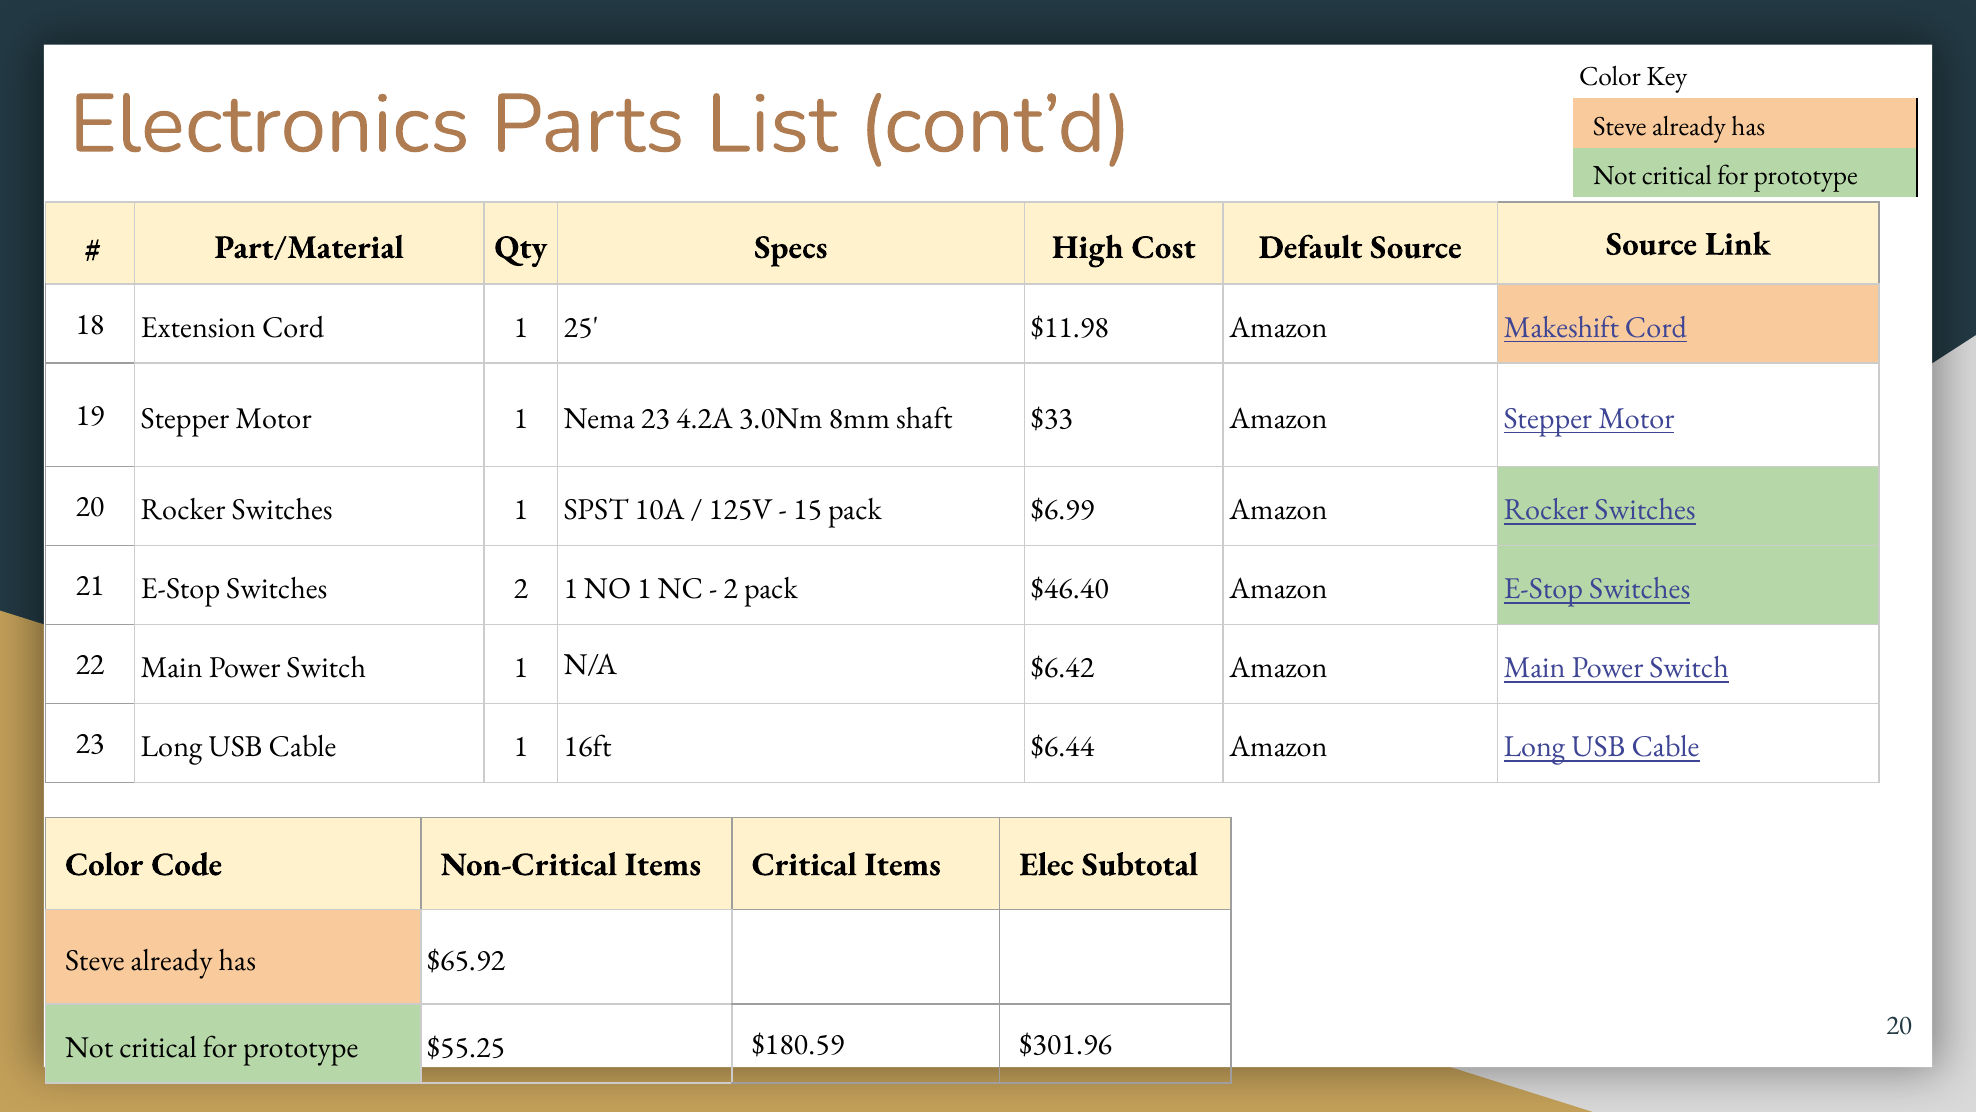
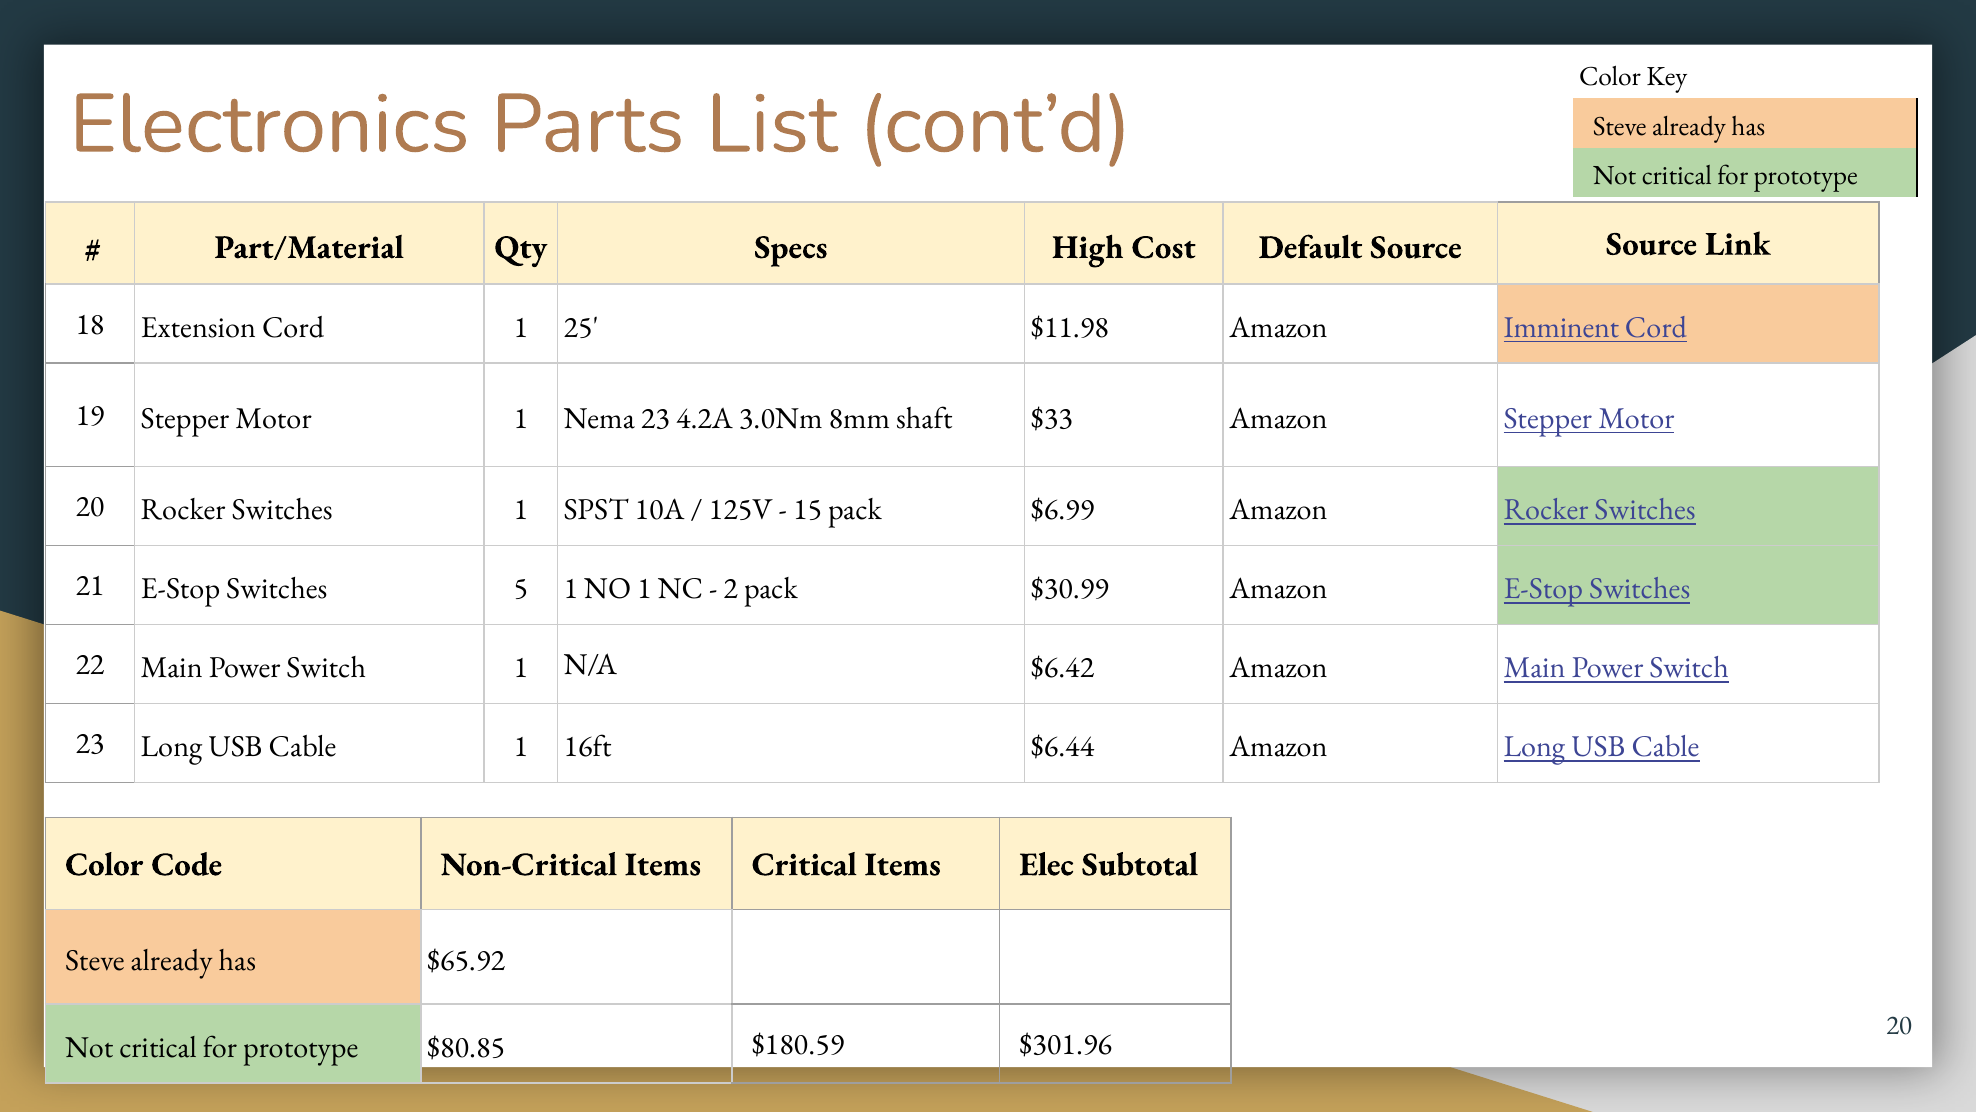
Makeshift: Makeshift -> Imminent
Switches 2: 2 -> 5
$46.40: $46.40 -> $30.99
$55.25: $55.25 -> $80.85
